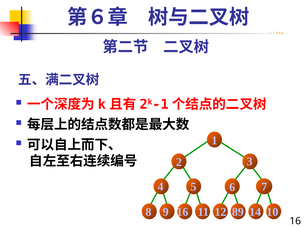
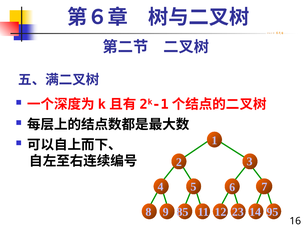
9 16: 16 -> 85
89: 89 -> 23
10: 10 -> 95
